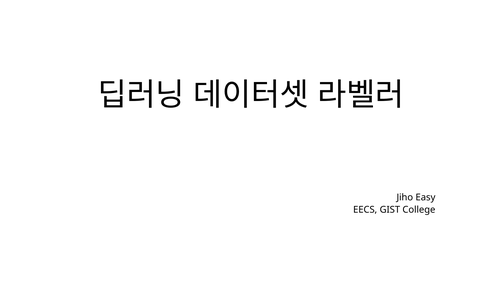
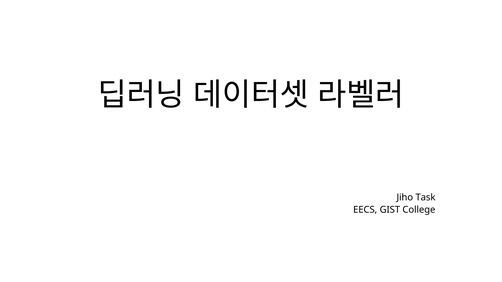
Easy: Easy -> Task
